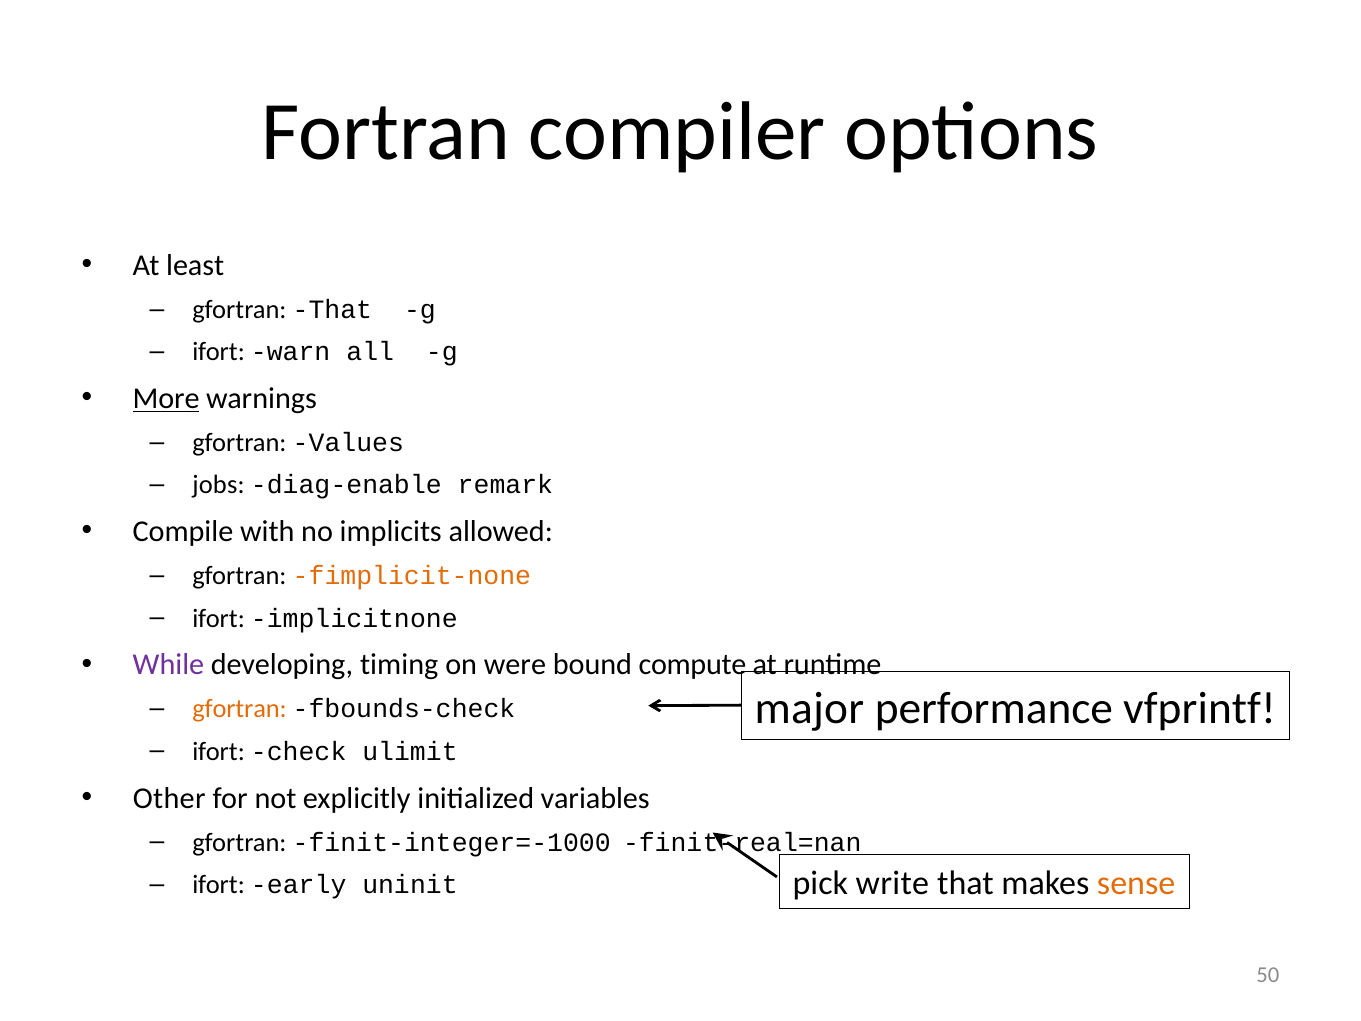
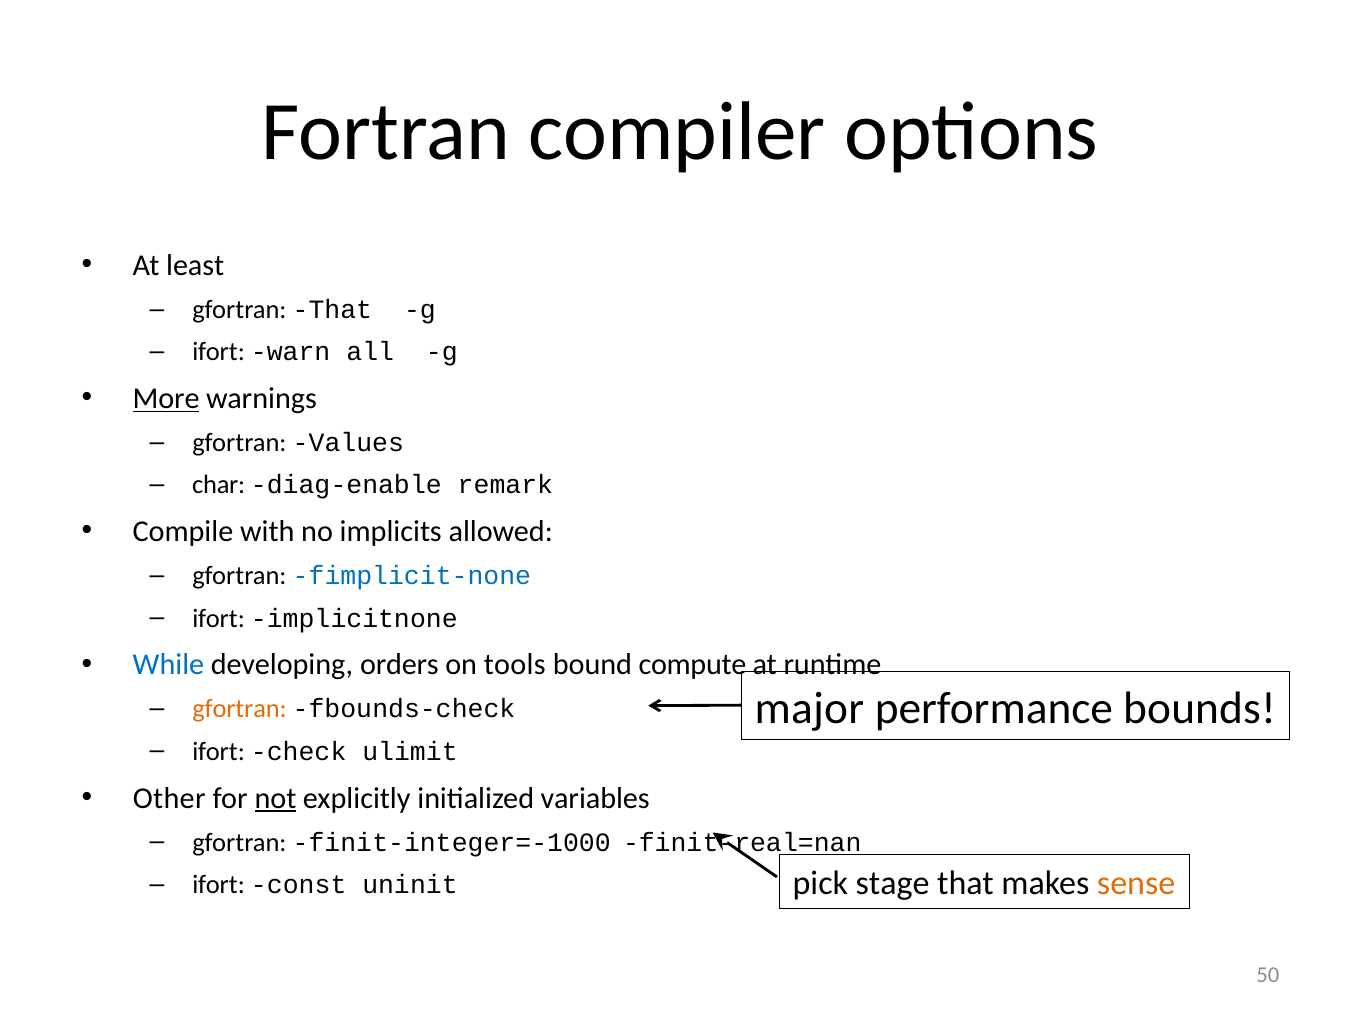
jobs: jobs -> char
fimplicit-none colour: orange -> blue
While colour: purple -> blue
timing: timing -> orders
were: were -> tools
vfprintf: vfprintf -> bounds
not underline: none -> present
write: write -> stage
early: early -> const
